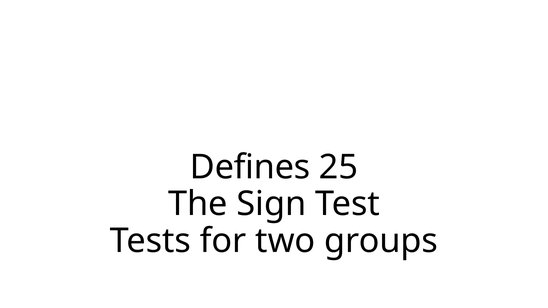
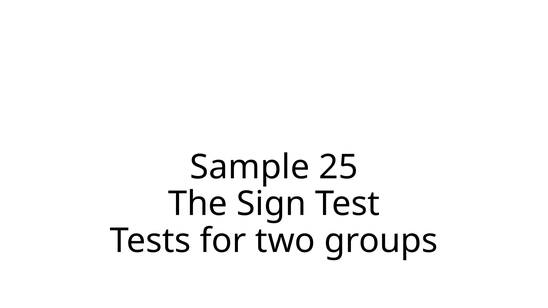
Defines: Defines -> Sample
